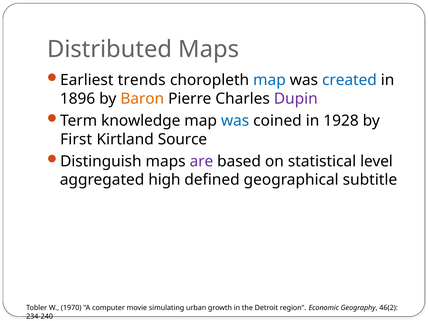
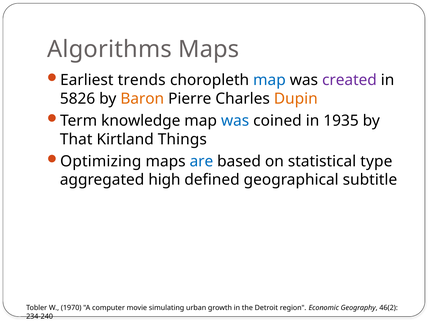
Distributed: Distributed -> Algorithms
created colour: blue -> purple
1896: 1896 -> 5826
Dupin colour: purple -> orange
1928: 1928 -> 1935
First: First -> That
Source: Source -> Things
Distinguish: Distinguish -> Optimizing
are colour: purple -> blue
level: level -> type
